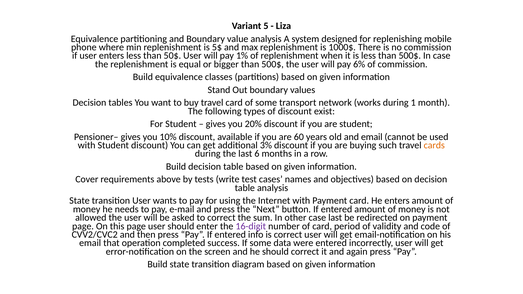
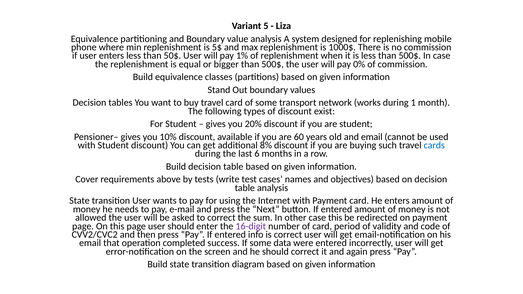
6%: 6% -> 0%
3%: 3% -> 8%
cards colour: orange -> blue
case last: last -> this
